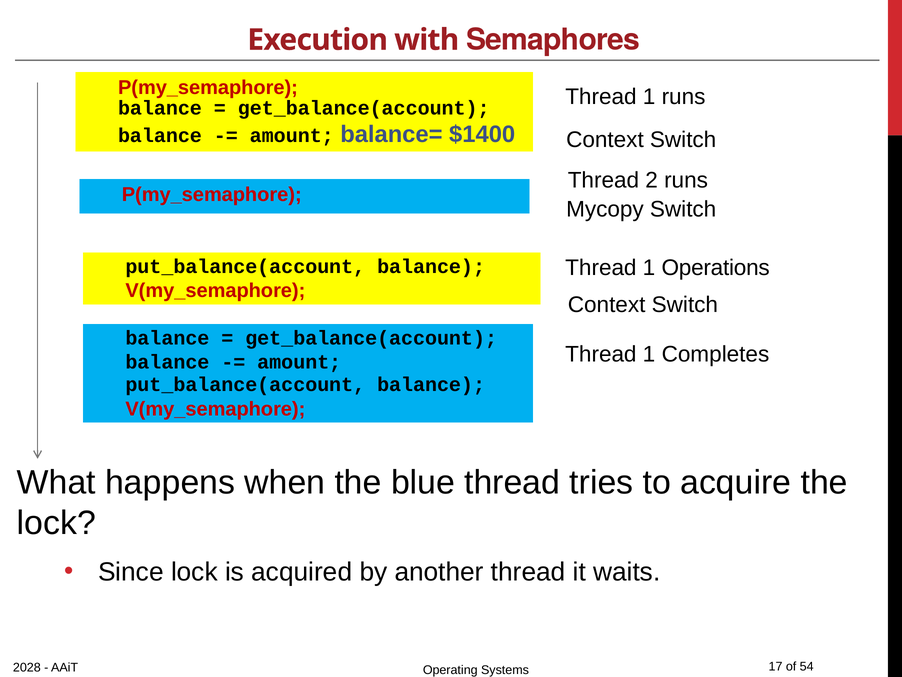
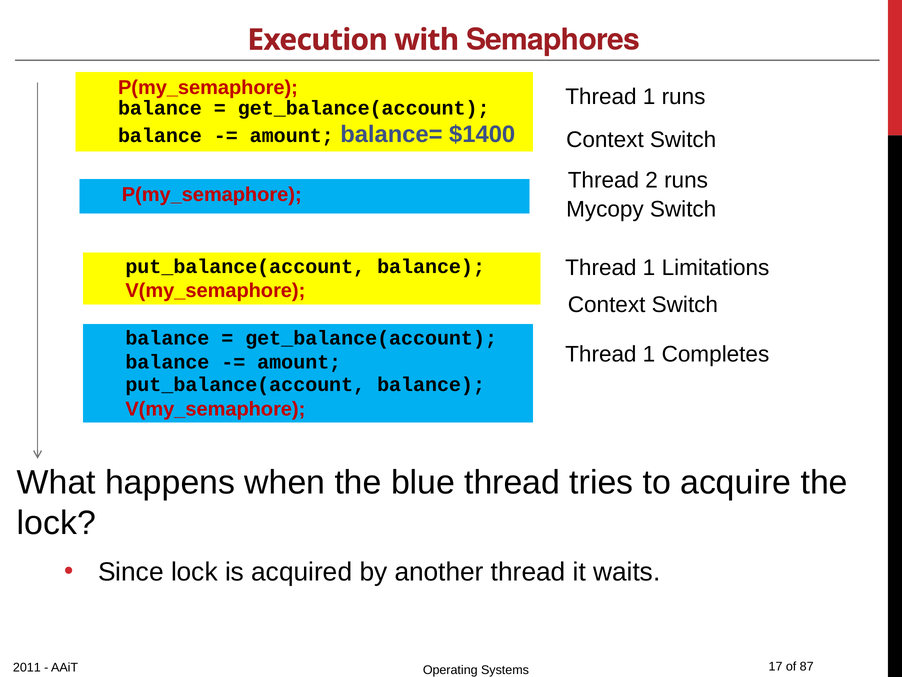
Operations: Operations -> Limitations
54: 54 -> 87
2028: 2028 -> 2011
